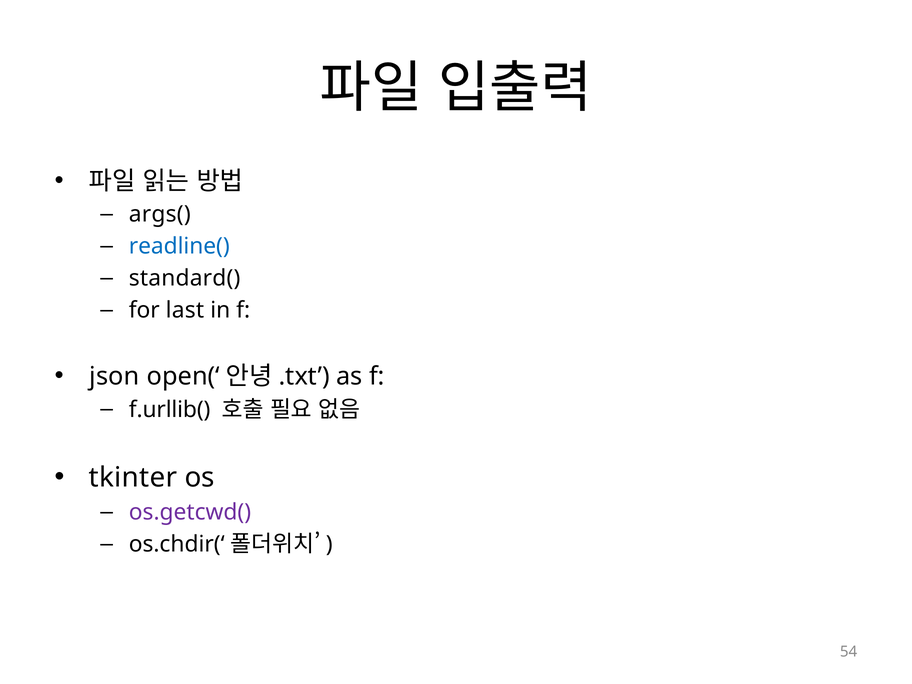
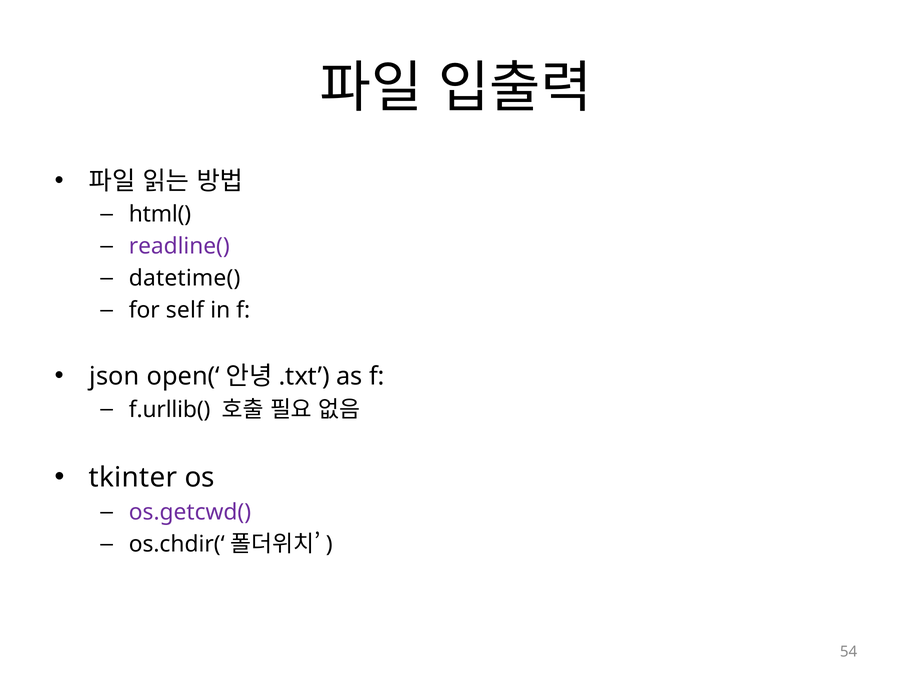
args(: args( -> html(
readline( colour: blue -> purple
standard(: standard( -> datetime(
last: last -> self
